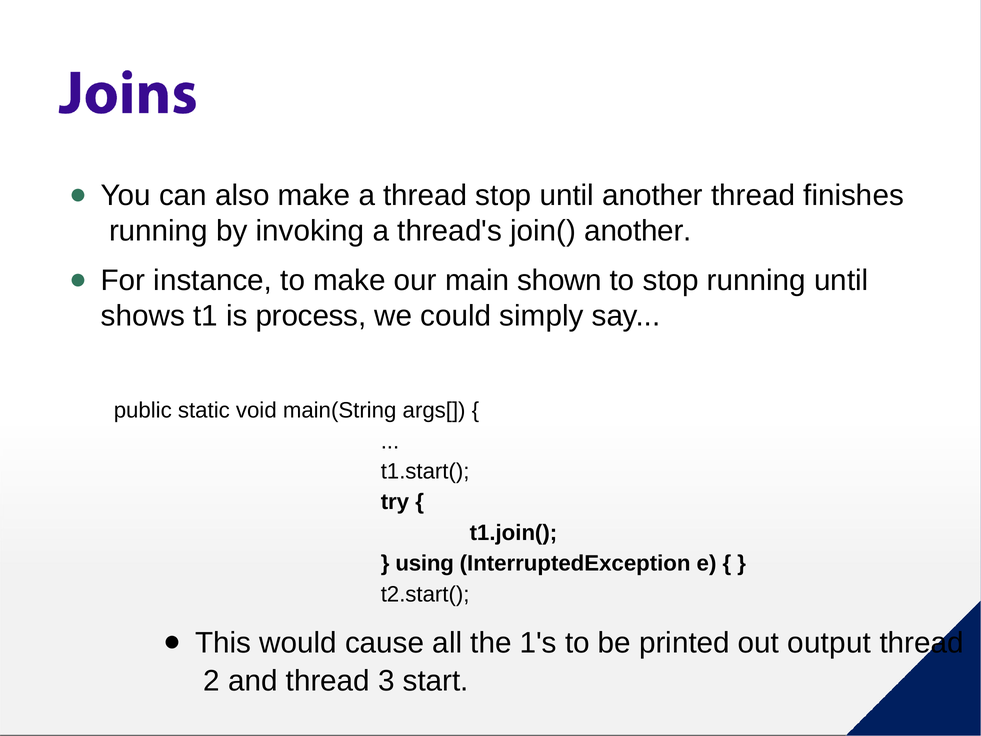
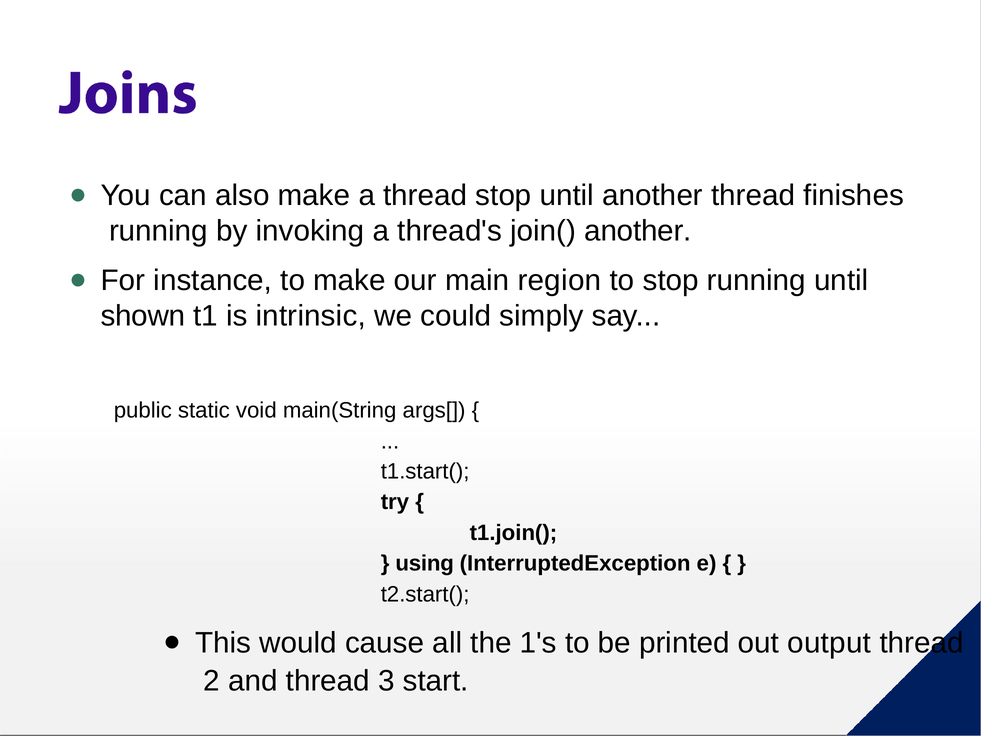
shown: shown -> region
shows: shows -> shown
process: process -> intrinsic
